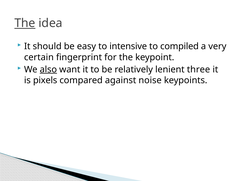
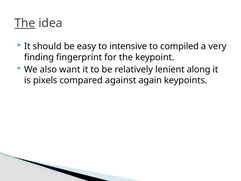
certain: certain -> finding
also underline: present -> none
three: three -> along
noise: noise -> again
